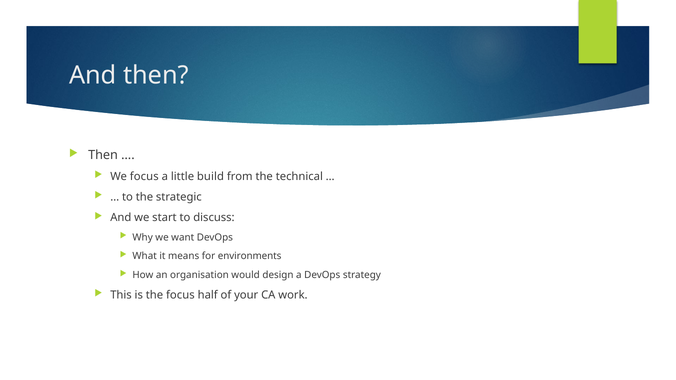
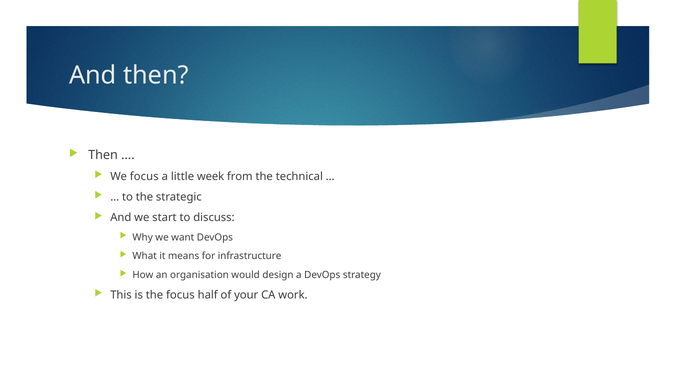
build: build -> week
environments: environments -> infrastructure
